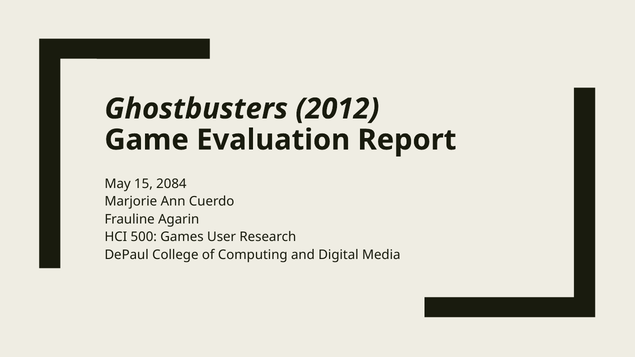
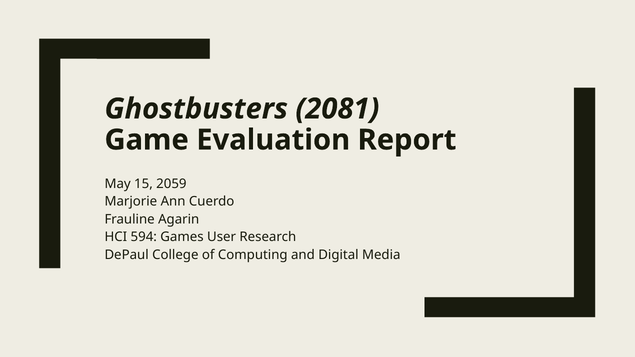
2012: 2012 -> 2081
2084: 2084 -> 2059
500: 500 -> 594
